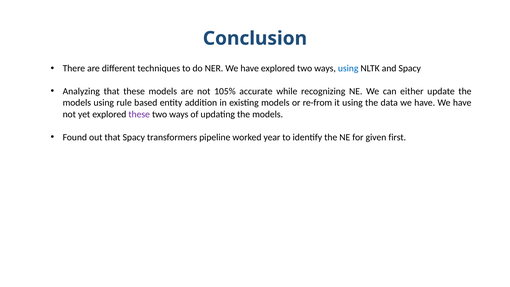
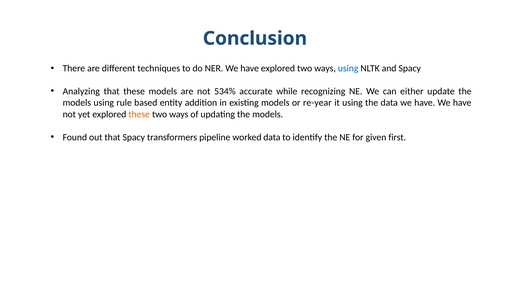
105%: 105% -> 534%
re-from: re-from -> re-year
these at (139, 114) colour: purple -> orange
worked year: year -> data
